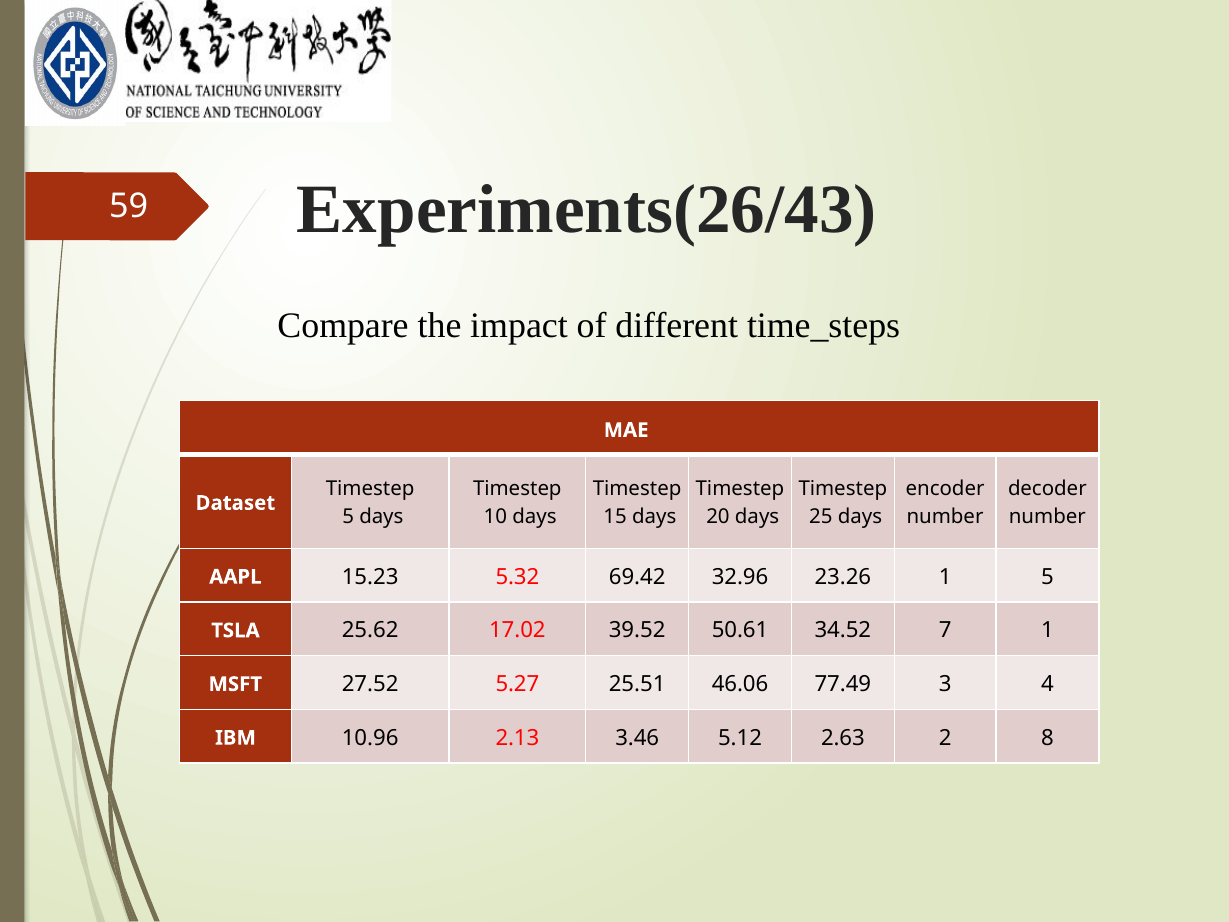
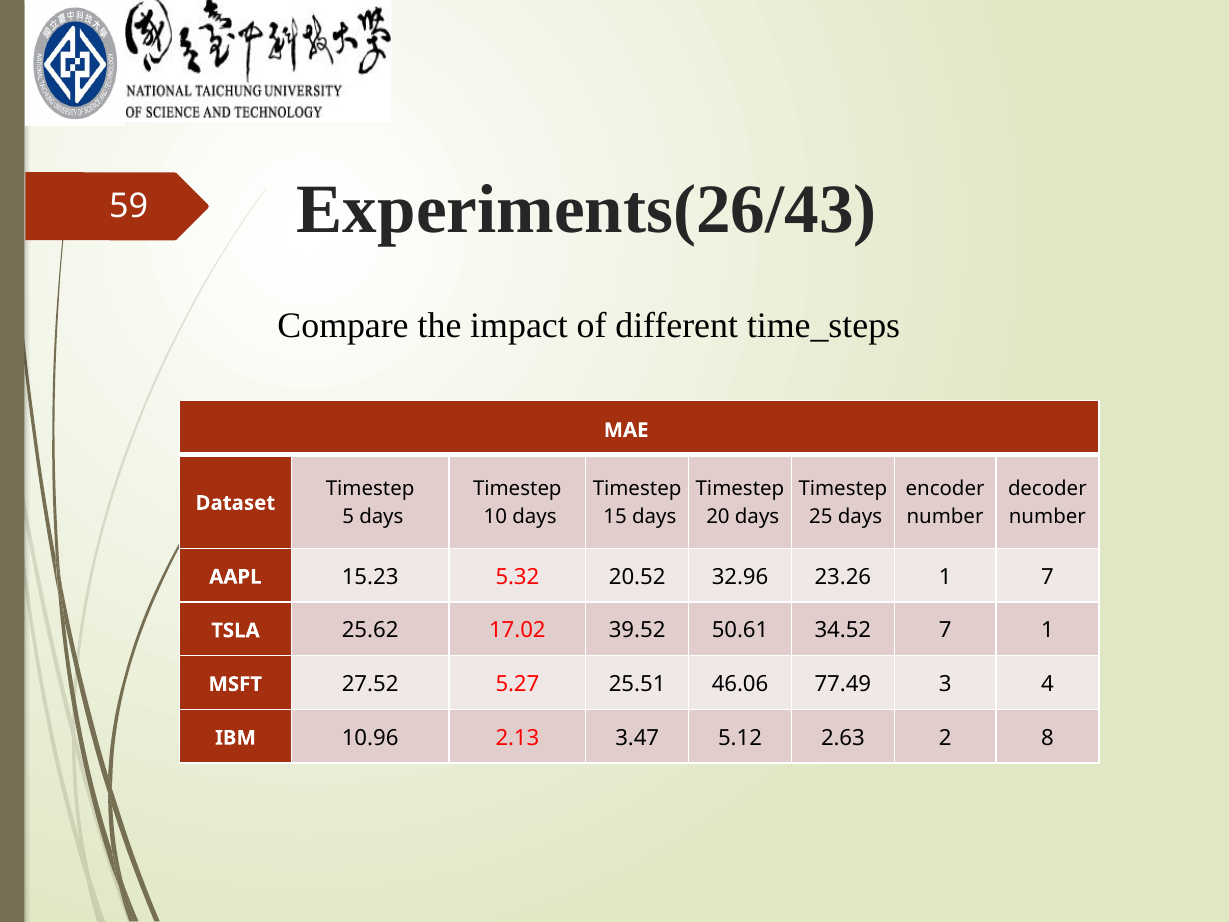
69.42: 69.42 -> 20.52
1 5: 5 -> 7
3.46: 3.46 -> 3.47
